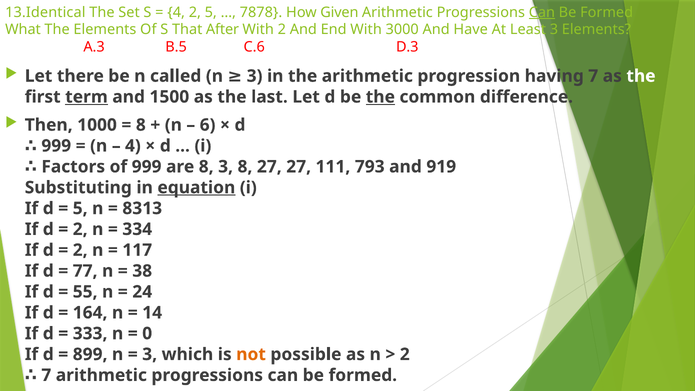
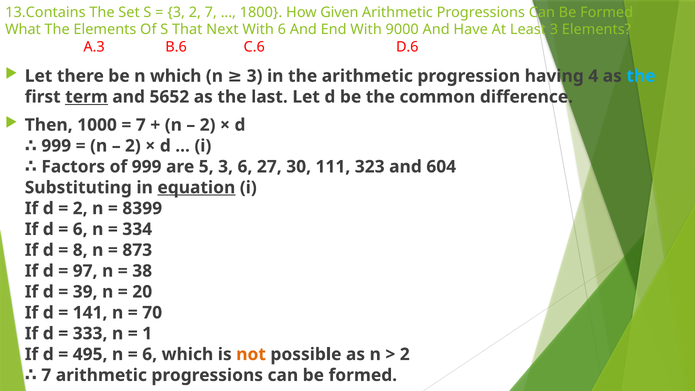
13.Identical: 13.Identical -> 13.Contains
4 at (176, 12): 4 -> 3
5 at (211, 12): 5 -> 7
7878: 7878 -> 1800
Can at (542, 12) underline: present -> none
After: After -> Next
With 2: 2 -> 6
3000: 3000 -> 9000
B.5: B.5 -> B.6
D.3: D.3 -> D.6
n called: called -> which
having 7: 7 -> 4
the at (641, 76) colour: white -> light blue
1500: 1500 -> 5652
the at (380, 97) underline: present -> none
8 at (141, 125): 8 -> 7
6 at (208, 125): 6 -> 2
4 at (133, 146): 4 -> 2
are 8: 8 -> 5
3 8: 8 -> 6
27 27: 27 -> 30
793: 793 -> 323
919: 919 -> 604
5 at (80, 208): 5 -> 2
8313: 8313 -> 8399
2 at (80, 229): 2 -> 6
2 at (80, 250): 2 -> 8
117: 117 -> 873
77: 77 -> 97
55: 55 -> 39
24: 24 -> 20
164: 164 -> 141
14: 14 -> 70
0: 0 -> 1
899: 899 -> 495
3 at (150, 354): 3 -> 6
